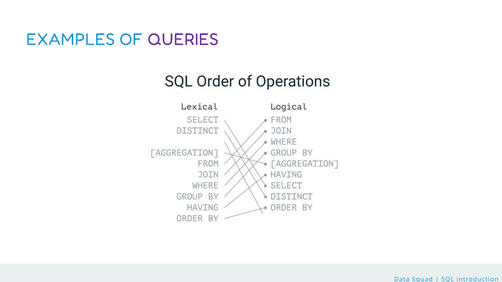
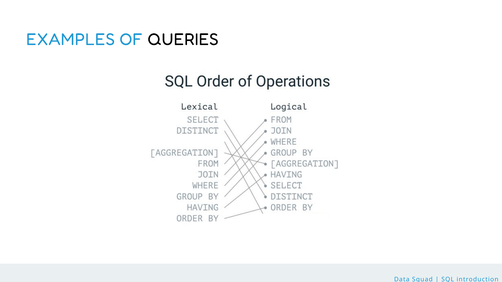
QUERIES colour: purple -> black
